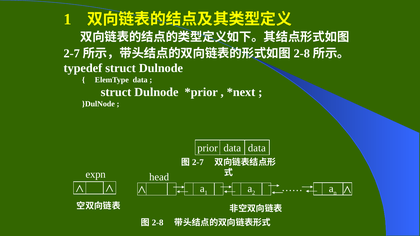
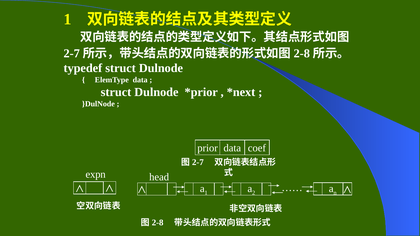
data data: data -> coef
